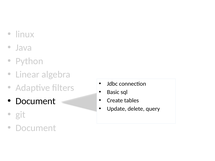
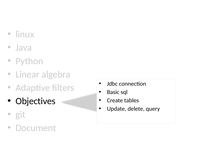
Document at (36, 101): Document -> Objectives
